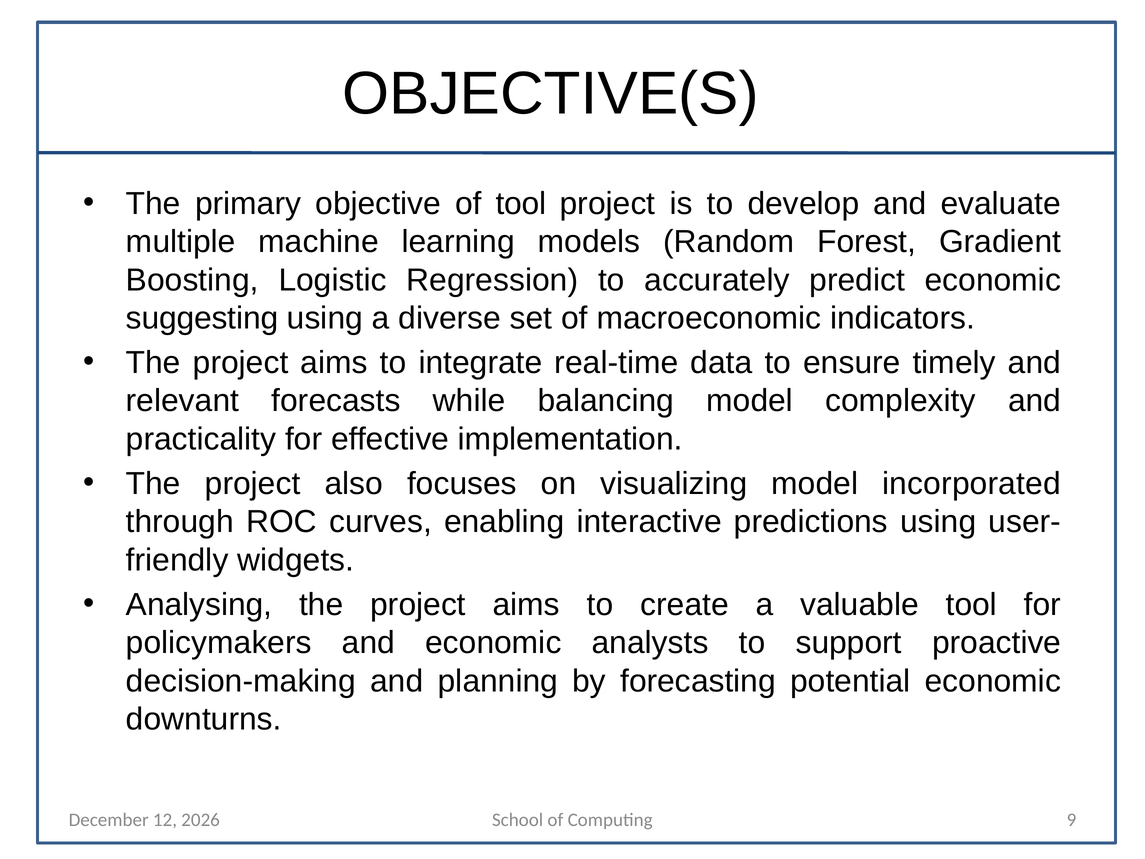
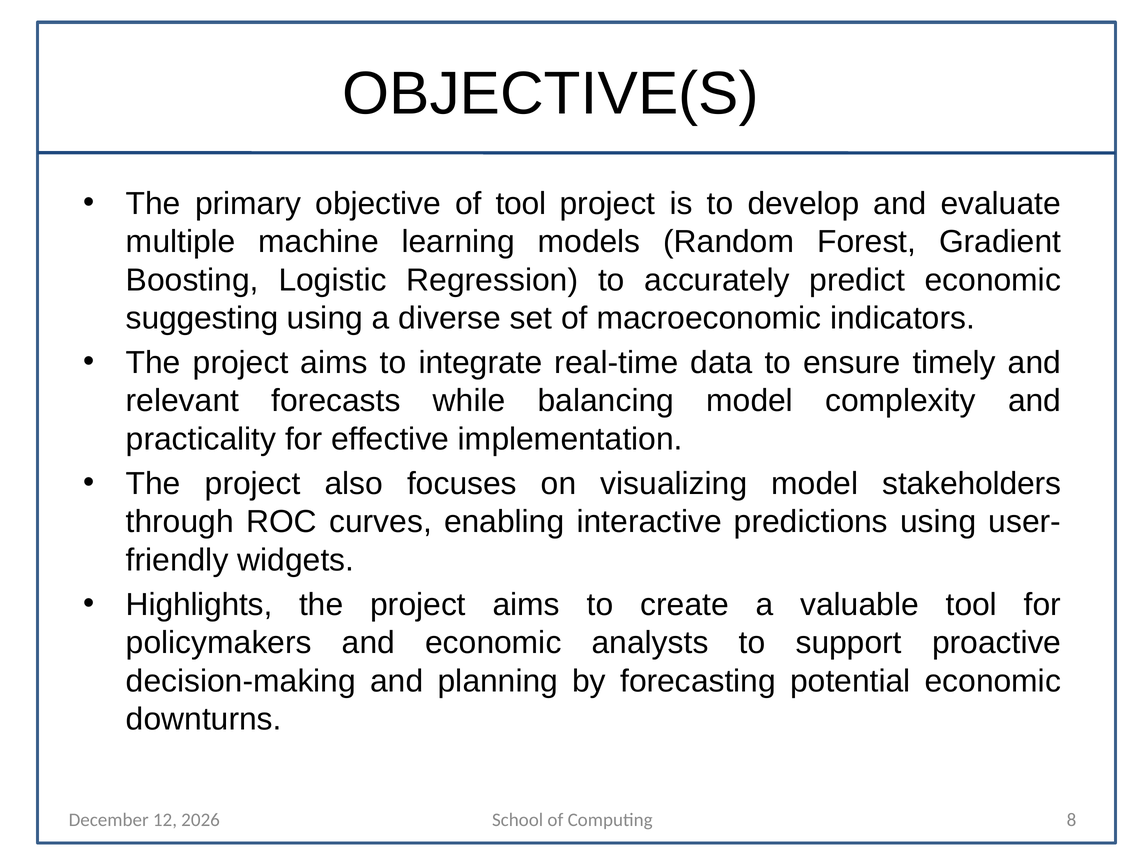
incorporated: incorporated -> stakeholders
Analysing: Analysing -> Highlights
9: 9 -> 8
